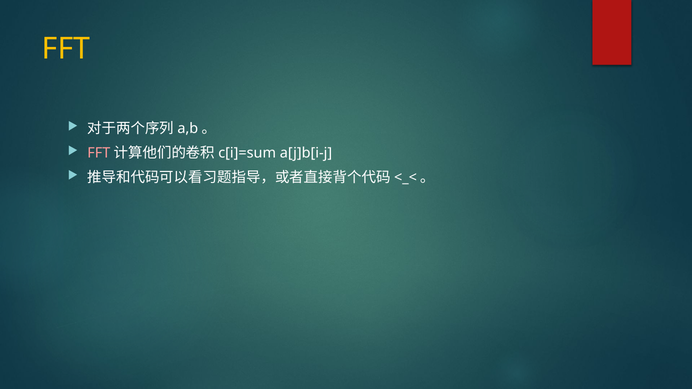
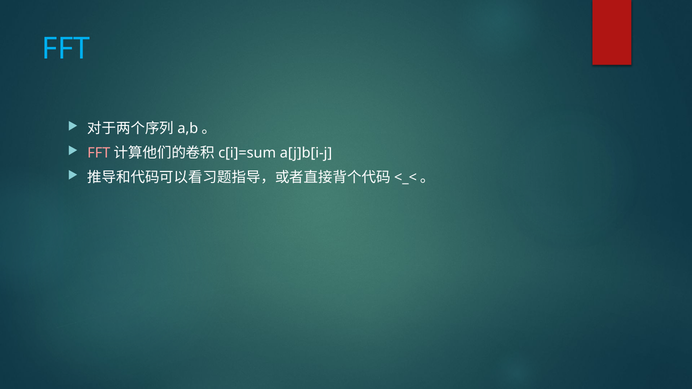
FFT at (66, 49) colour: yellow -> light blue
